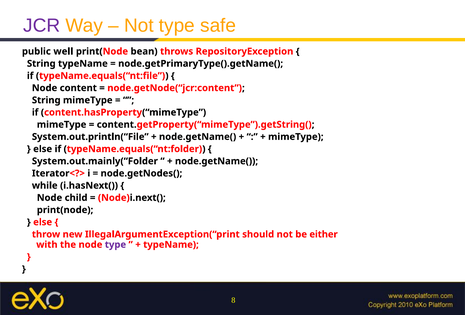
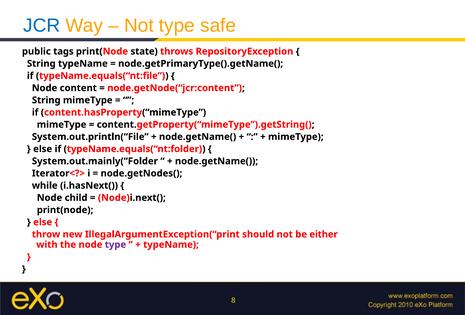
JCR colour: purple -> blue
well: well -> tags
bean: bean -> state
